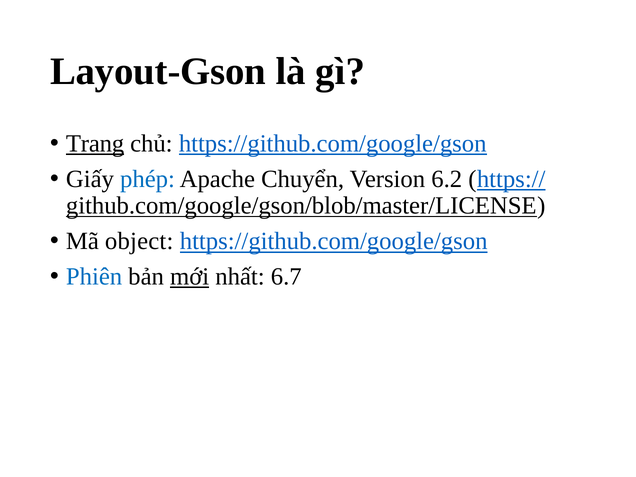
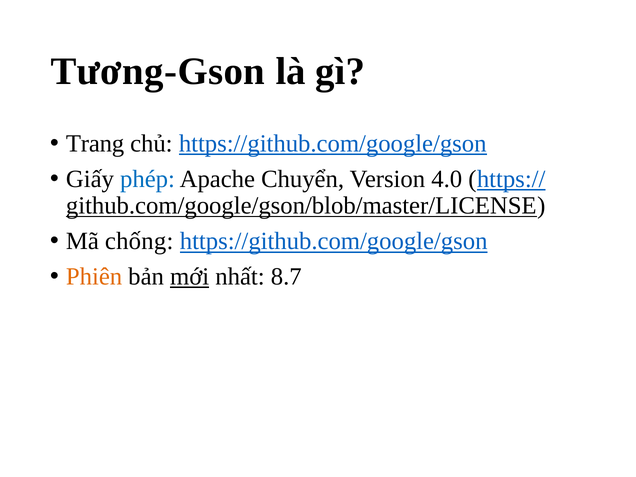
Layout-Gson: Layout-Gson -> Tương-Gson
Trang underline: present -> none
6.2: 6.2 -> 4.0
object: object -> chống
Phiên colour: blue -> orange
6.7: 6.7 -> 8.7
